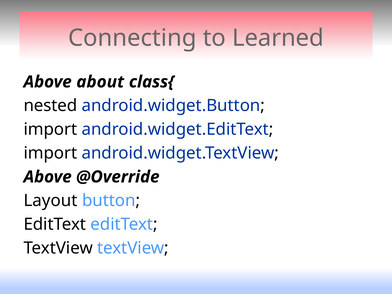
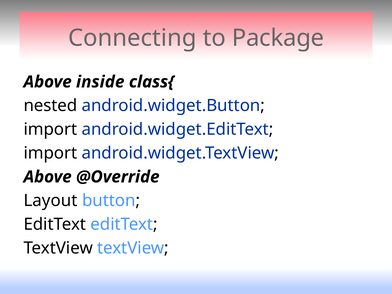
Learned: Learned -> Package
about: about -> inside
